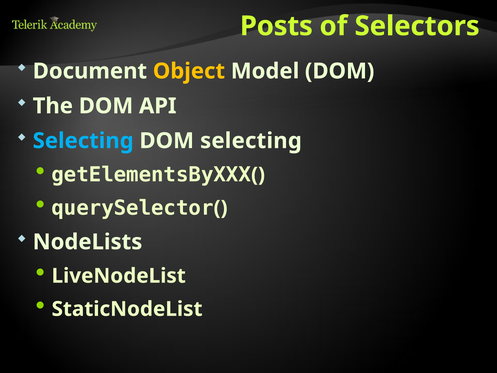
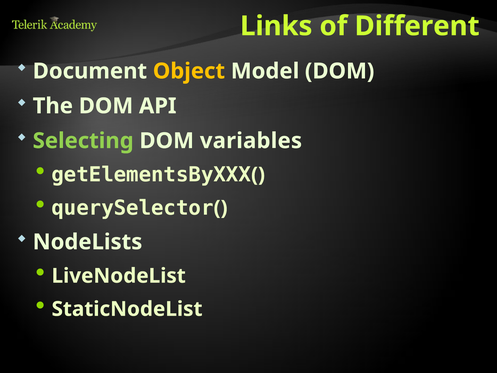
Posts: Posts -> Links
Selectors: Selectors -> Different
Selecting at (83, 141) colour: light blue -> light green
DOM selecting: selecting -> variables
